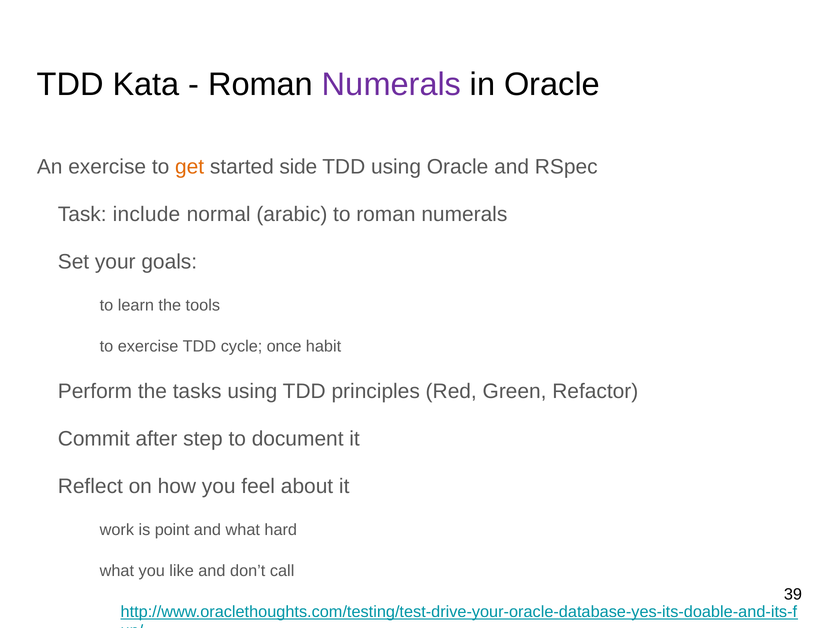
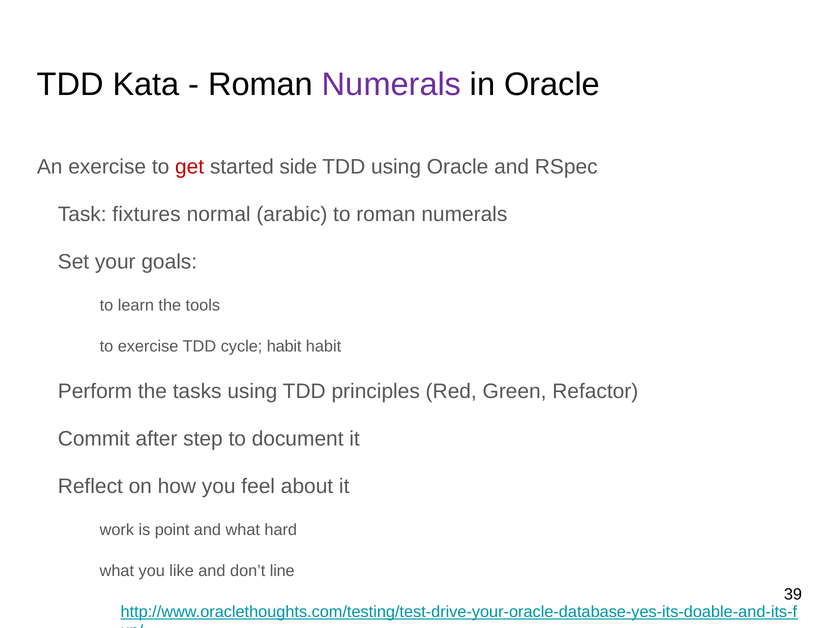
get colour: orange -> red
include: include -> fixtures
cycle once: once -> habit
call: call -> line
